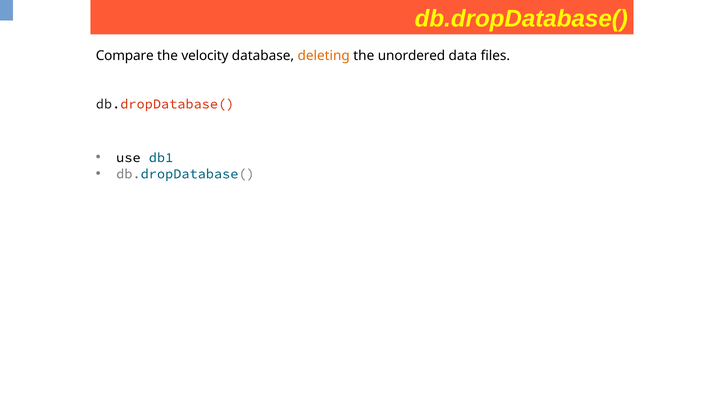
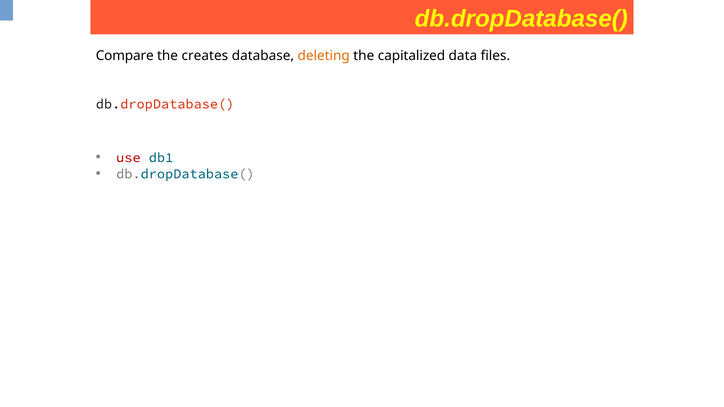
velocity: velocity -> creates
unordered: unordered -> capitalized
use colour: black -> red
